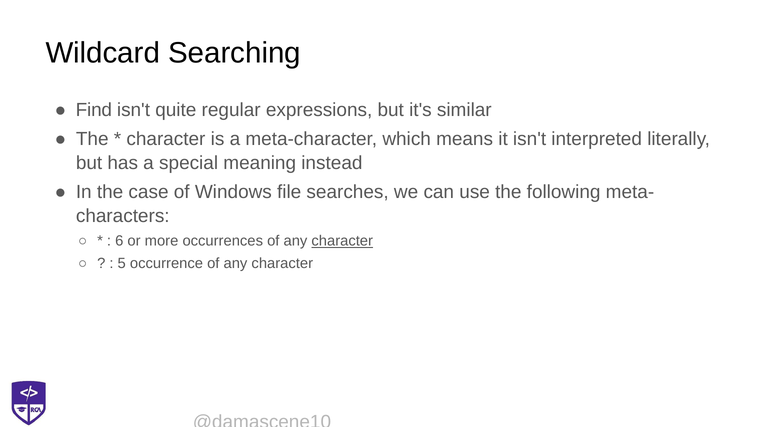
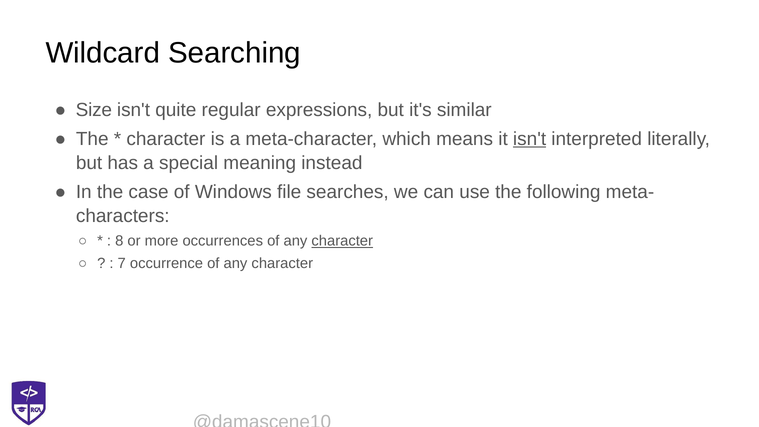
Find: Find -> Size
isn't at (530, 139) underline: none -> present
6: 6 -> 8
5: 5 -> 7
